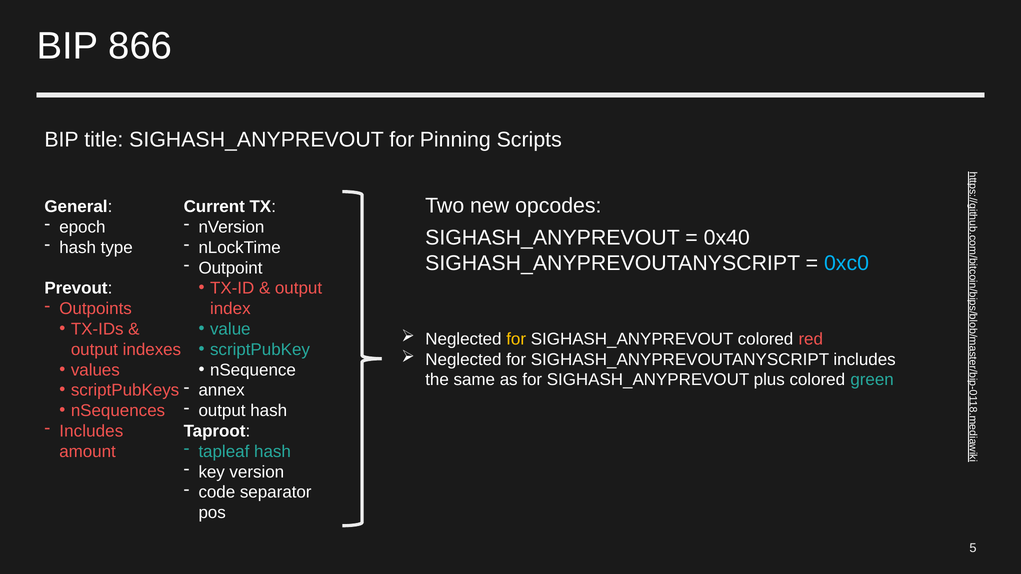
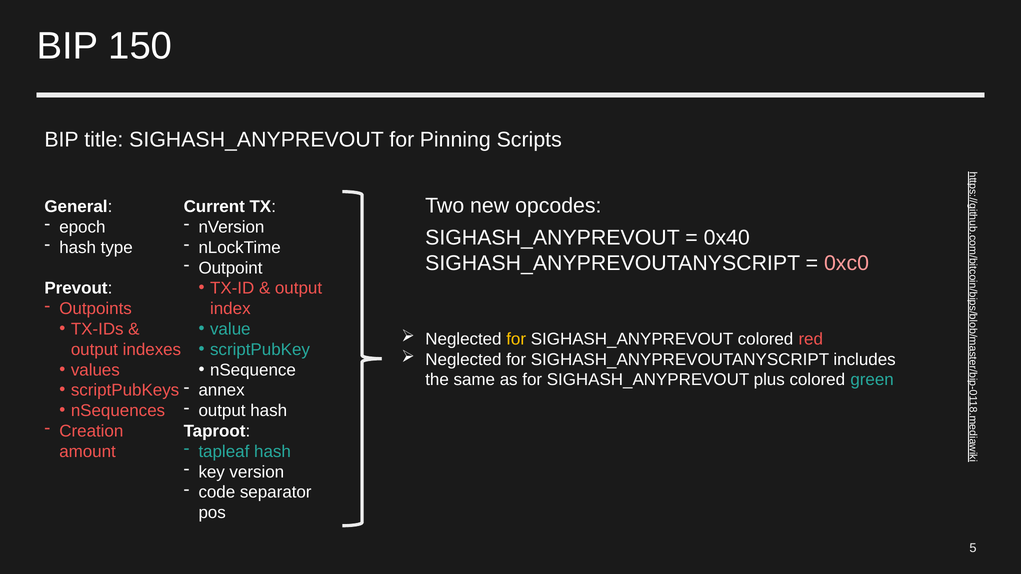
866: 866 -> 150
0xc0 colour: light blue -> pink
Includes at (91, 431): Includes -> Creation
